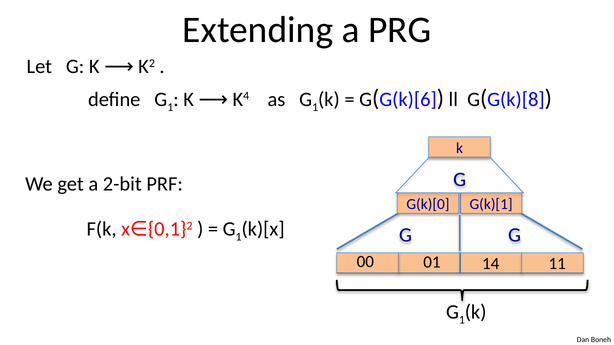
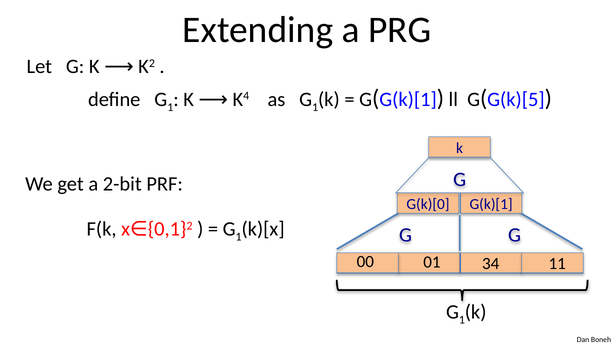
G(k)[6 at (408, 99): G(k)[6 -> G(k)[1
G(k)[8: G(k)[8 -> G(k)[5
14: 14 -> 34
